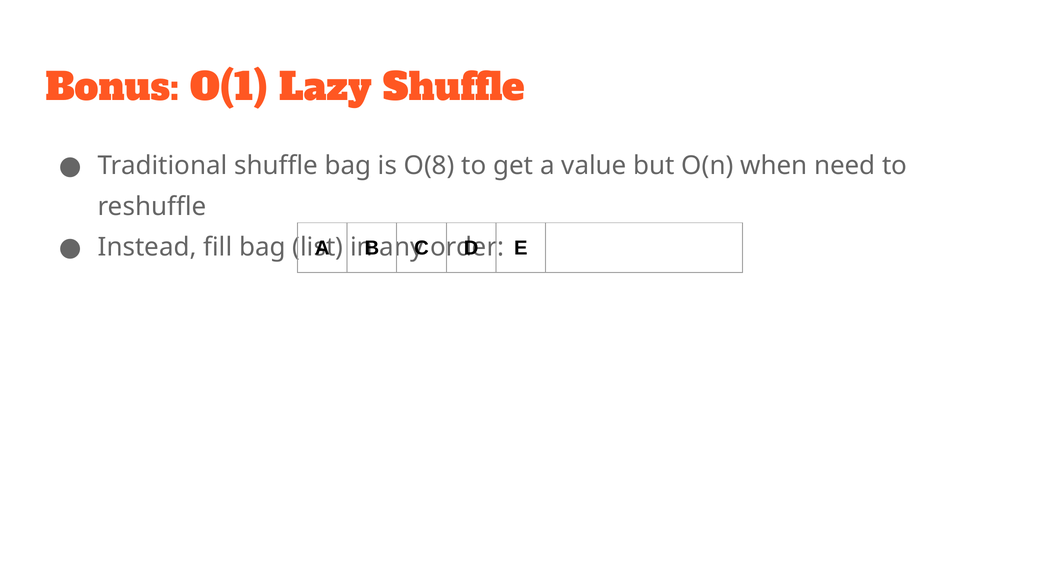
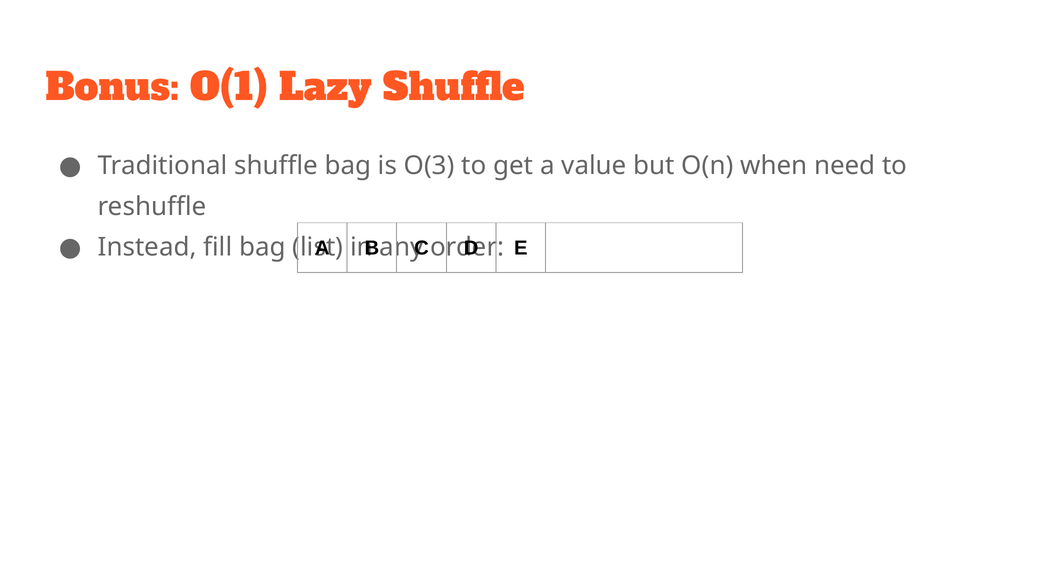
O(8: O(8 -> O(3
